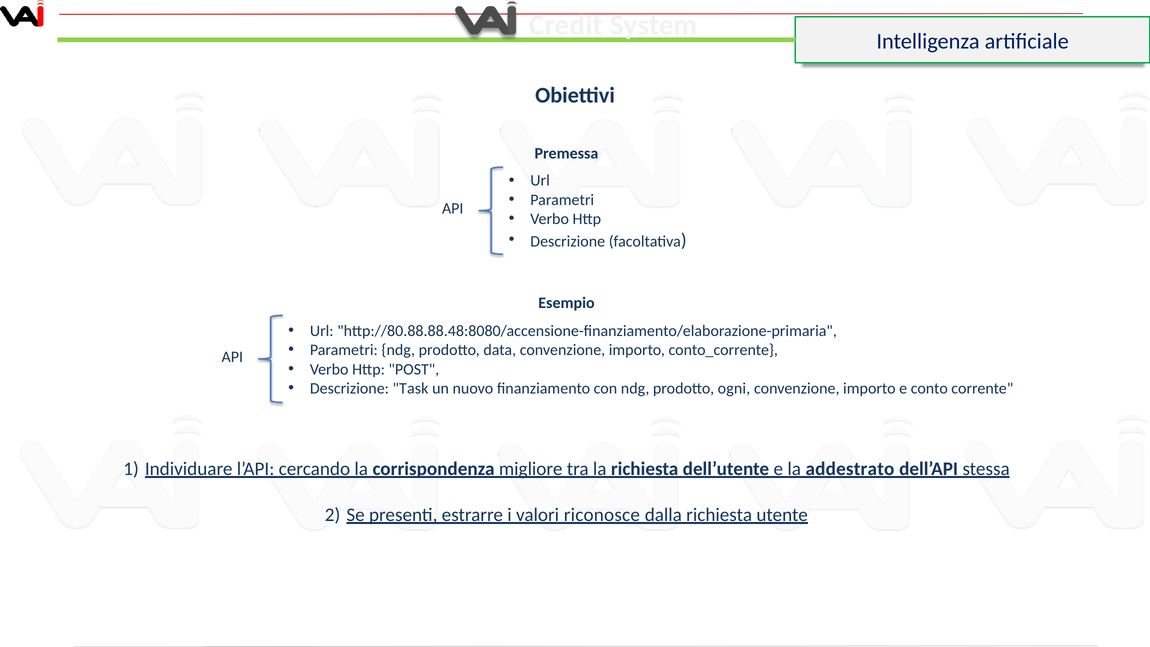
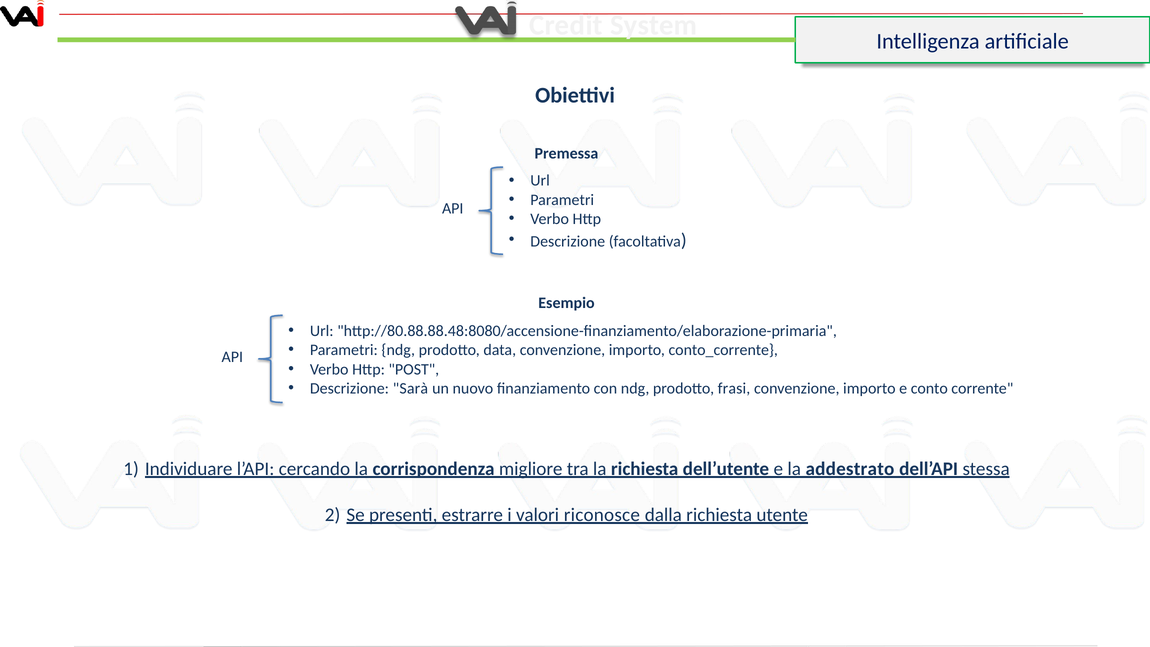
Task: Task -> Sarà
ogni: ogni -> frasi
